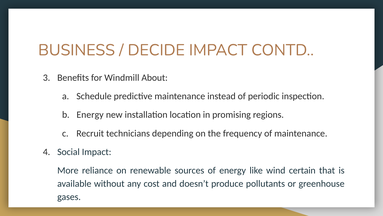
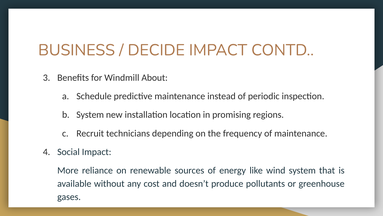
Energy at (90, 115): Energy -> System
wind certain: certain -> system
